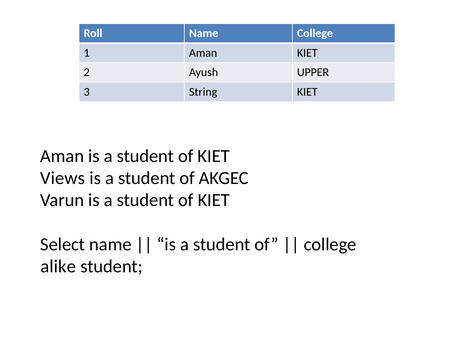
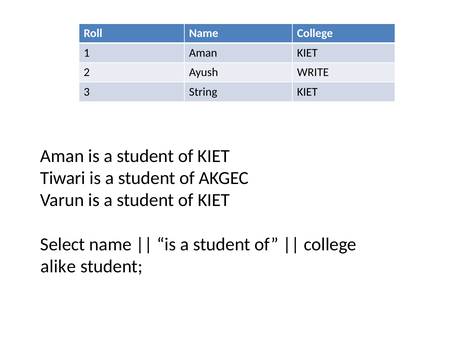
UPPER: UPPER -> WRITE
Views: Views -> Tiwari
